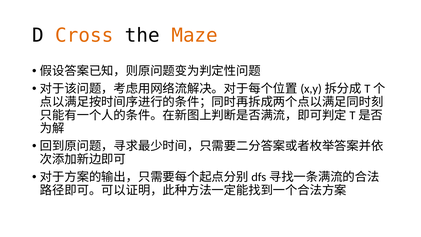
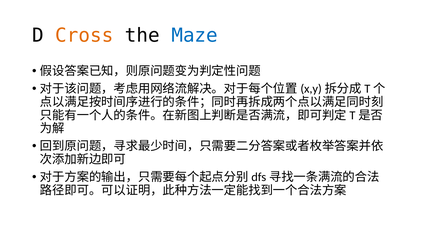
Maze colour: orange -> blue
